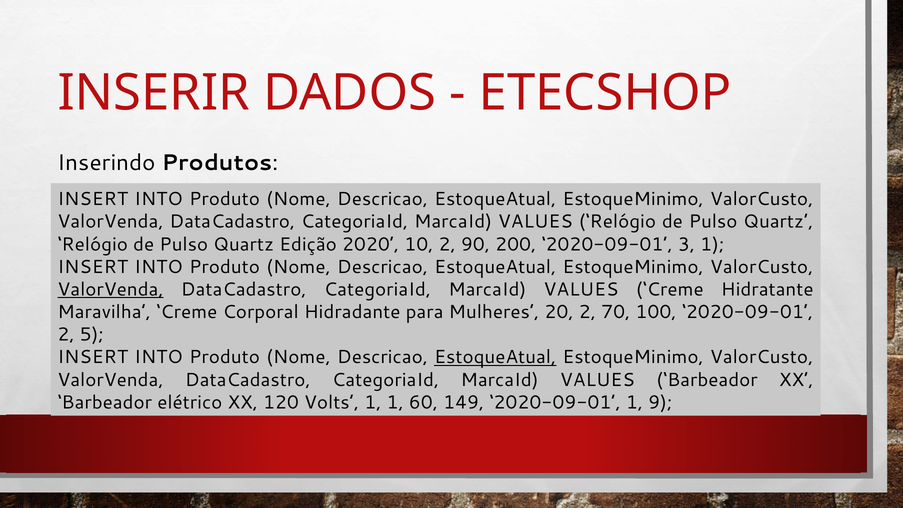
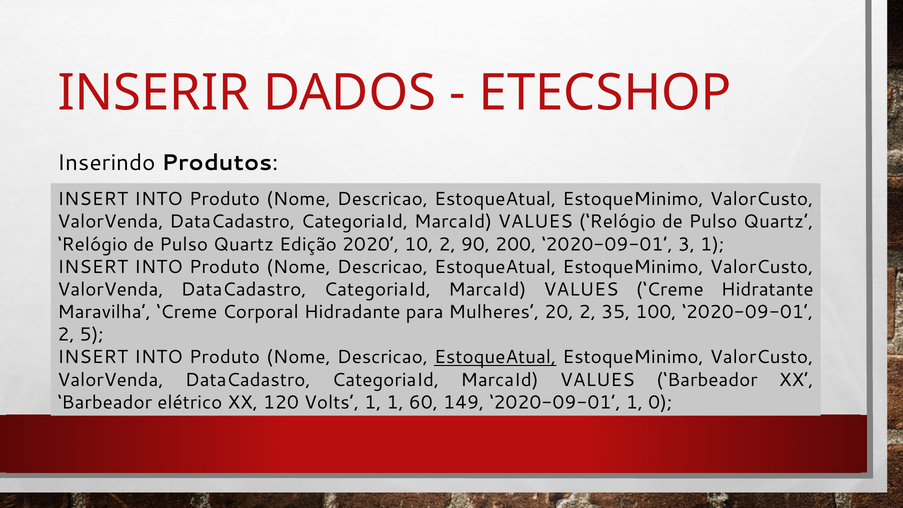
ValorVenda at (111, 289) underline: present -> none
70: 70 -> 35
9: 9 -> 0
